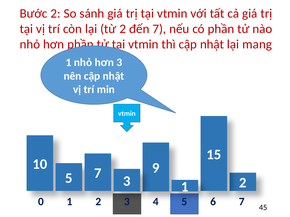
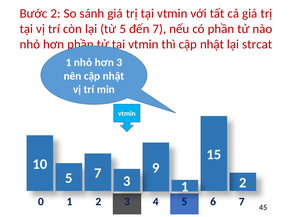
từ 2: 2 -> 5
mang: mang -> strcat
